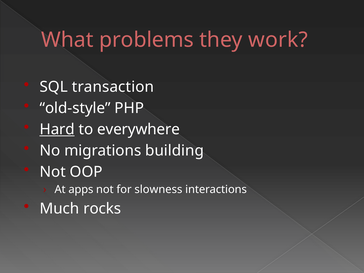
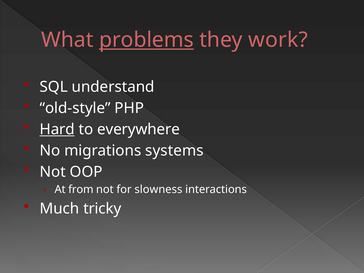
problems underline: none -> present
transaction: transaction -> understand
building: building -> systems
apps: apps -> from
rocks: rocks -> tricky
